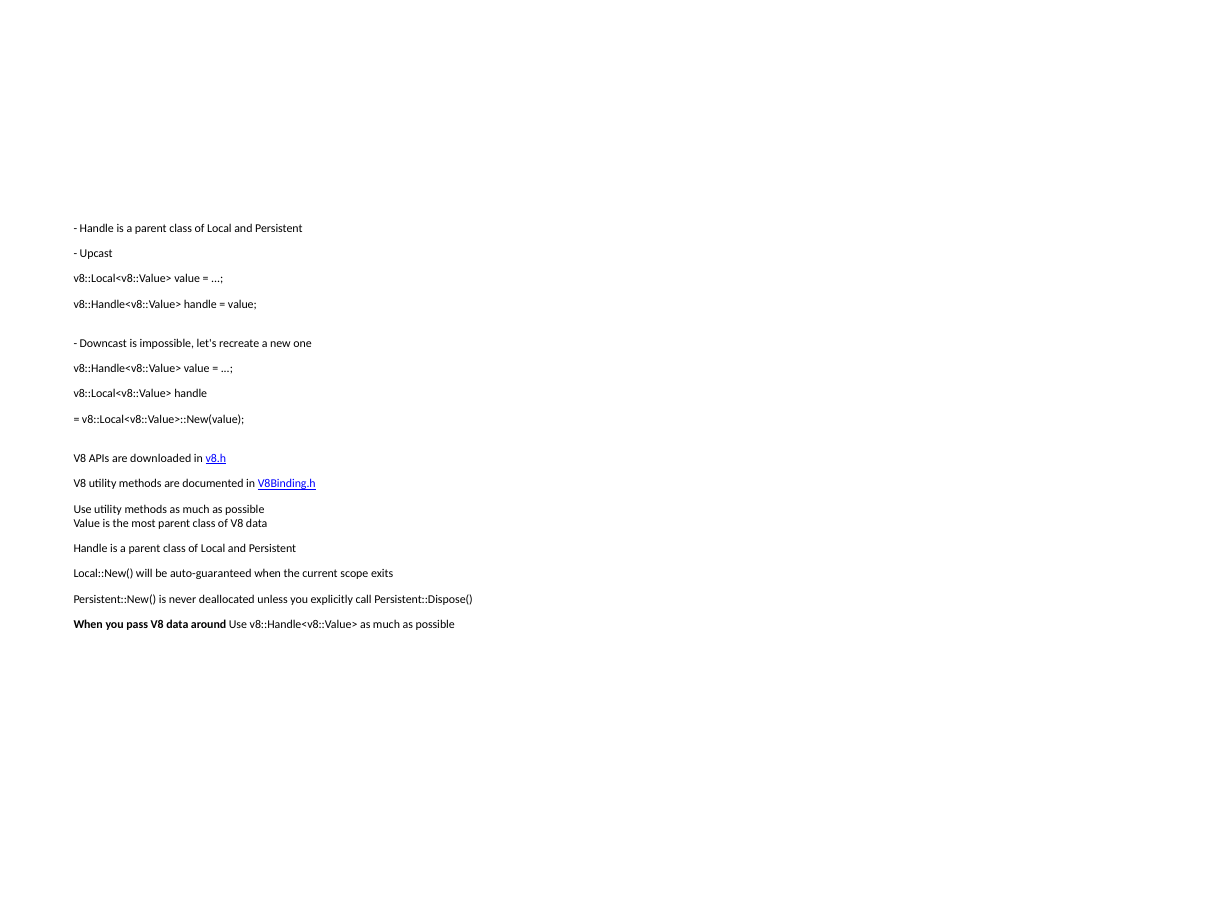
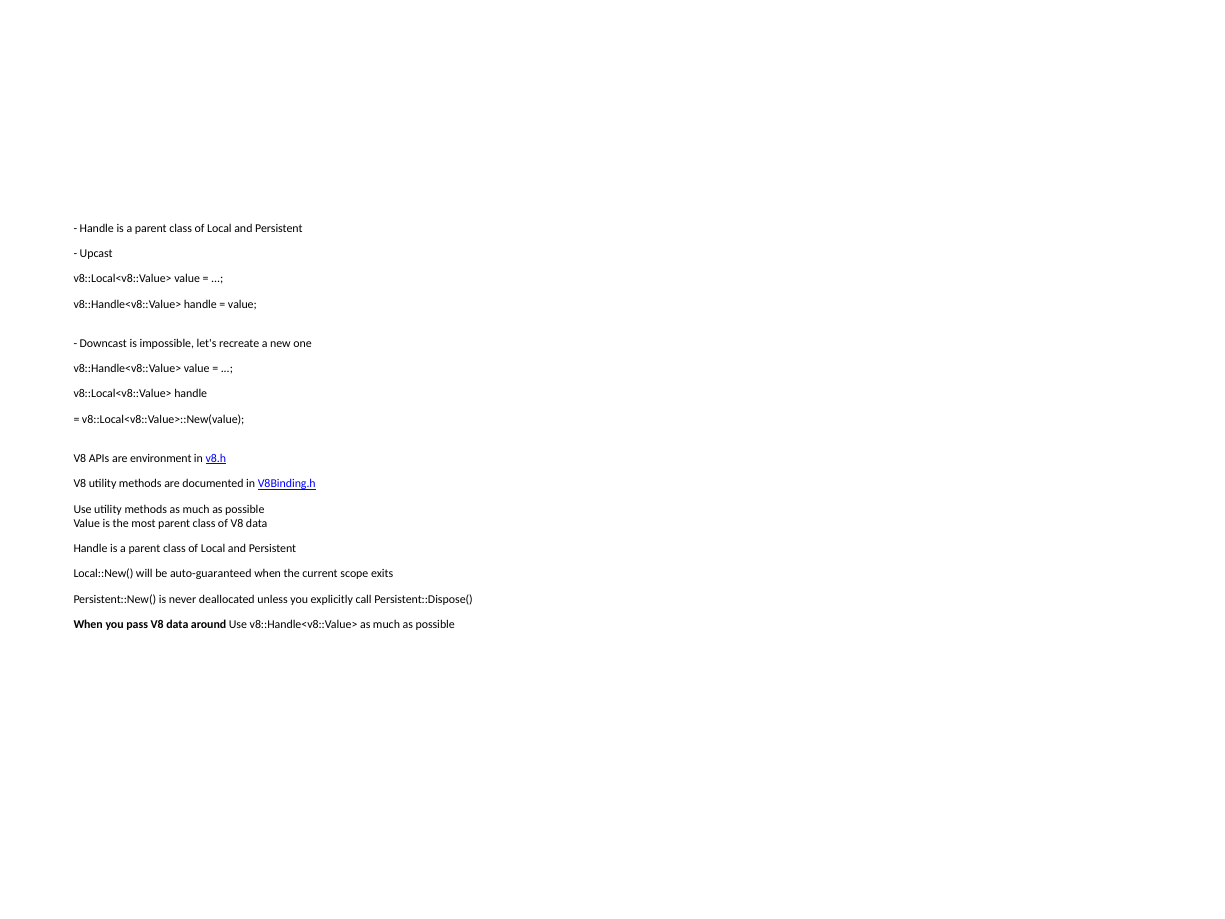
downloaded: downloaded -> environment
